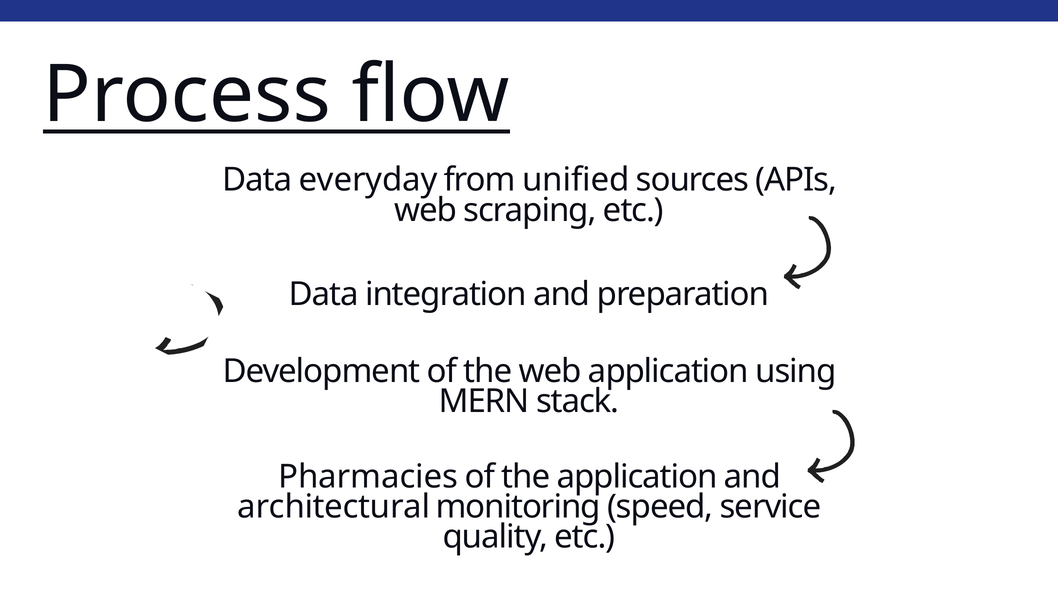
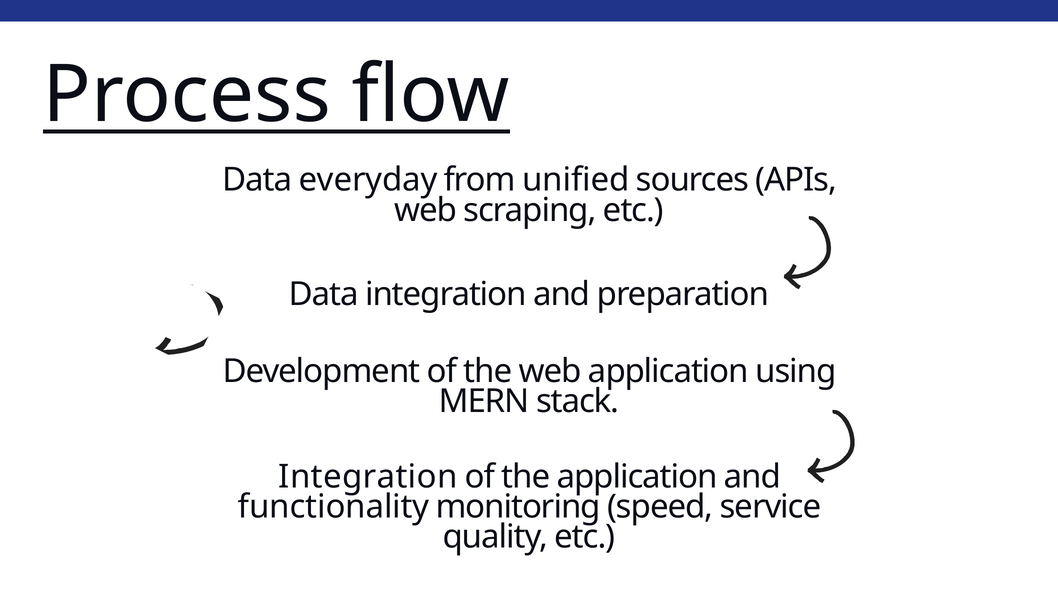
Pharmacies at (368, 477): Pharmacies -> Integration
architectural: architectural -> functionality
